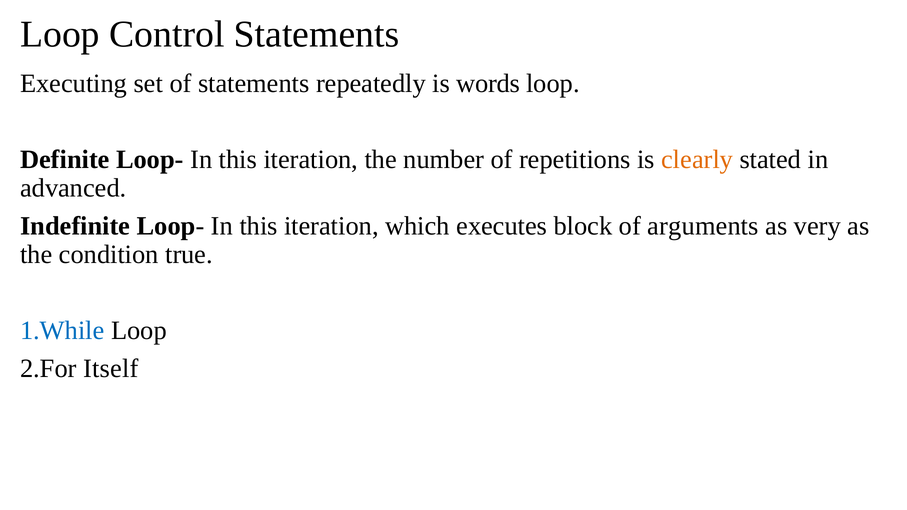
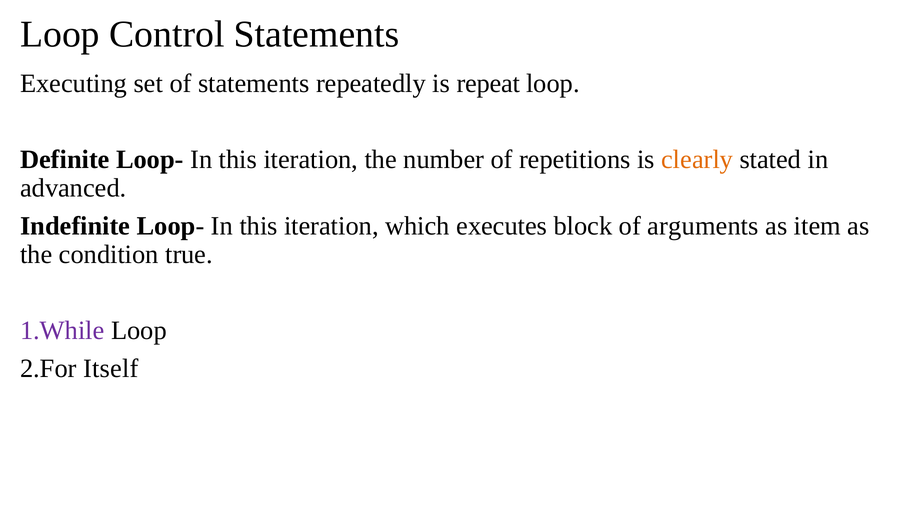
words: words -> repeat
very: very -> item
1.While colour: blue -> purple
